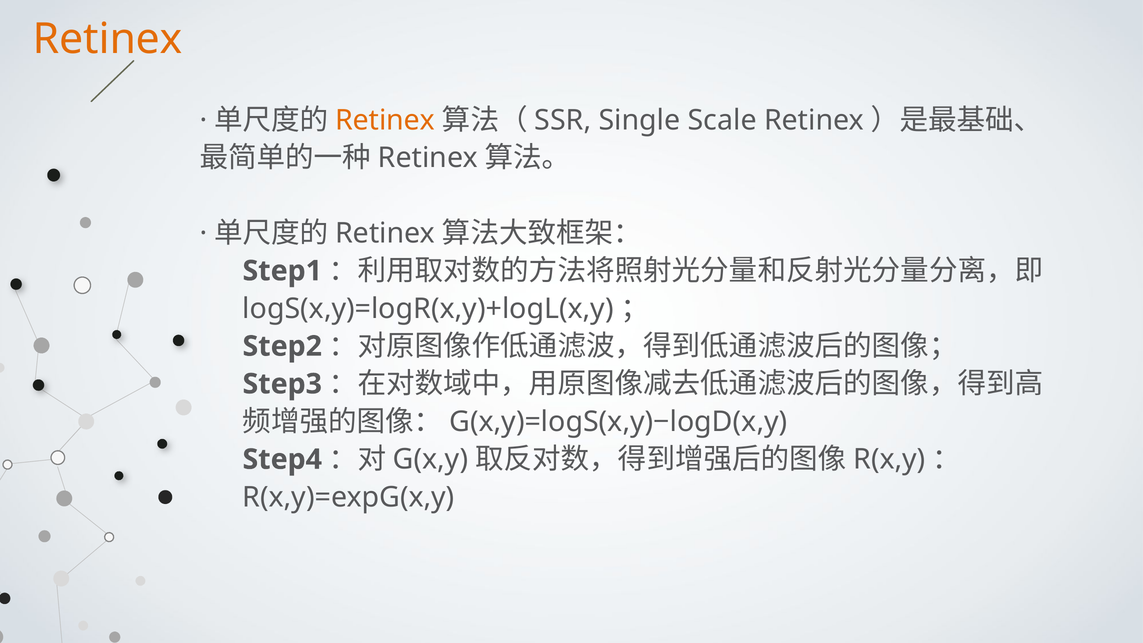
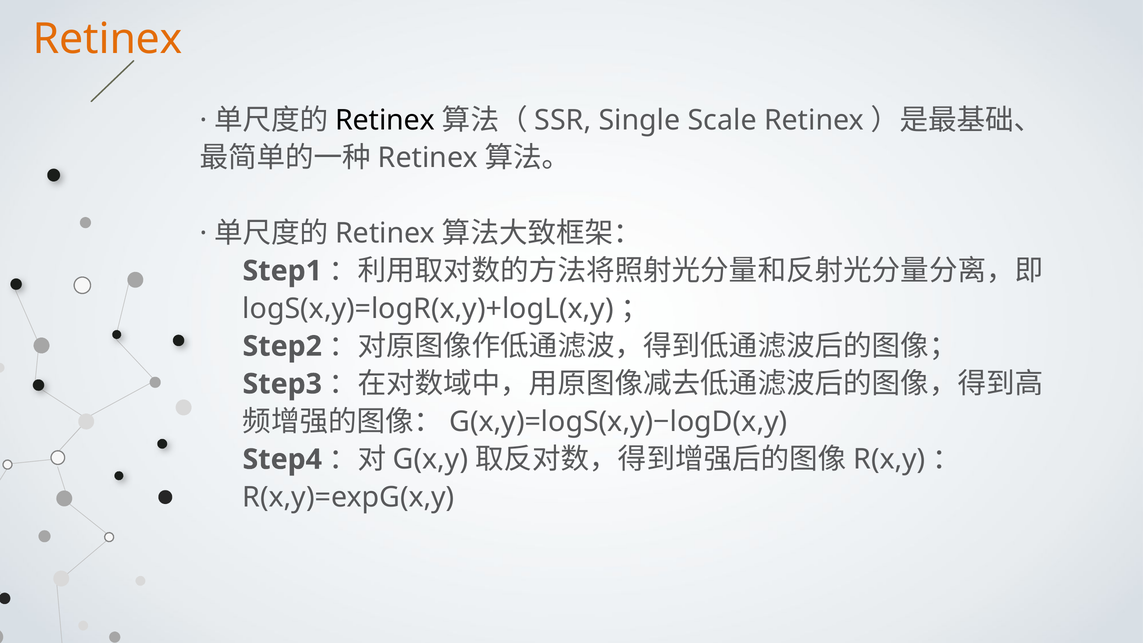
Retinex at (385, 120) colour: orange -> black
